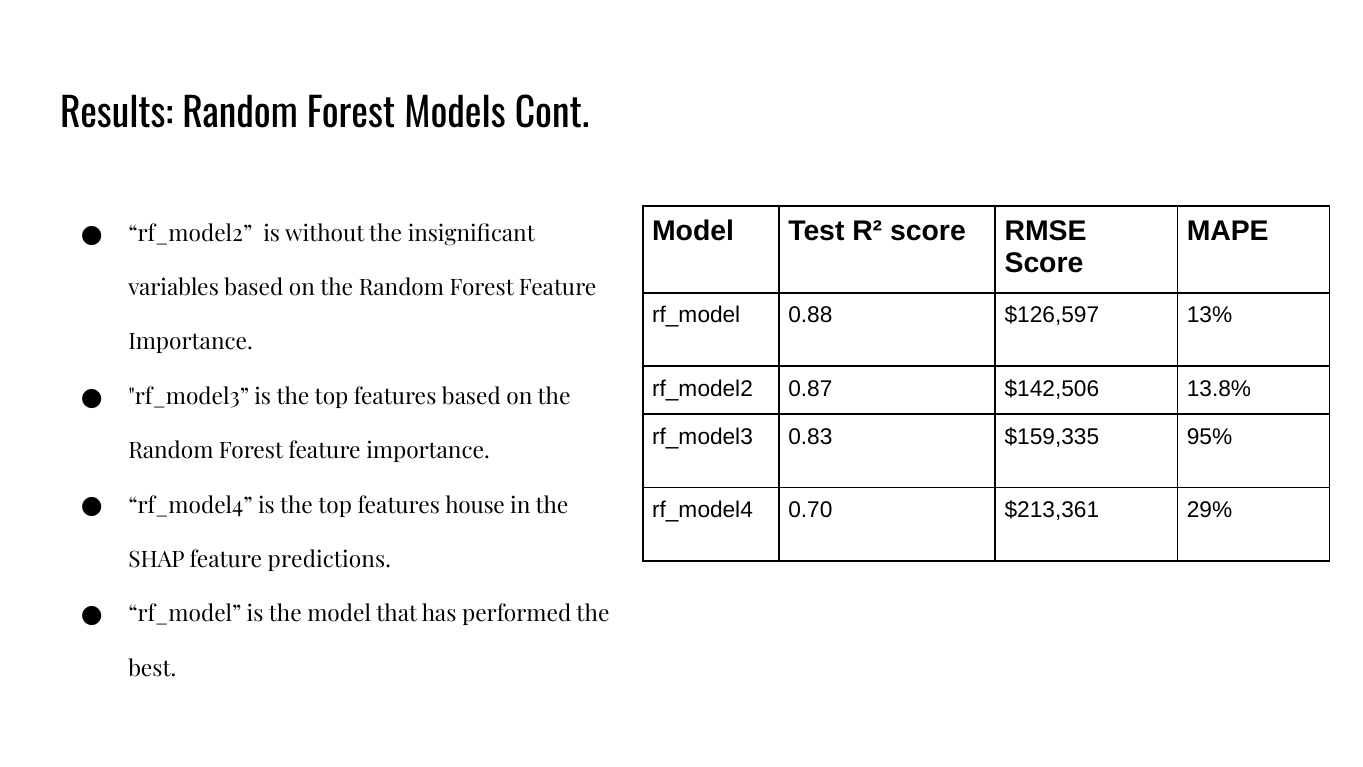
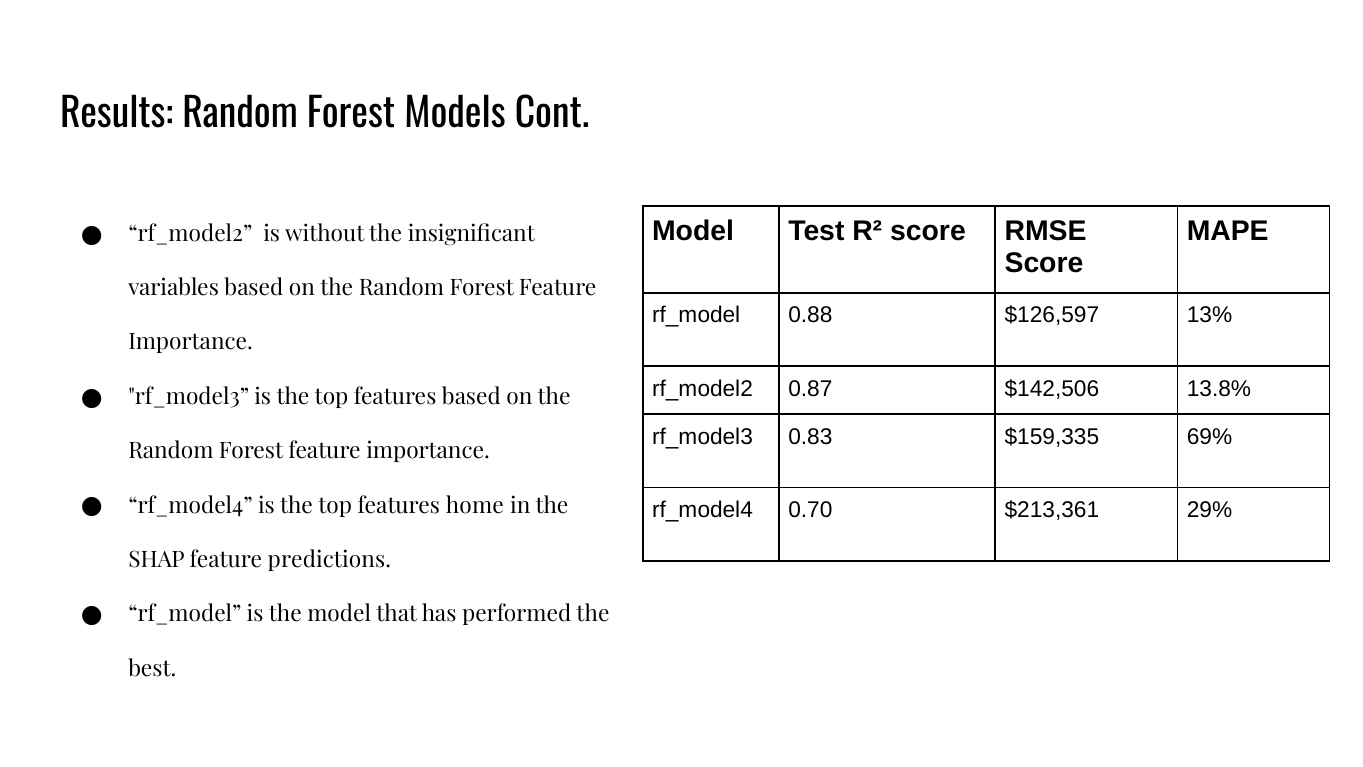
95%: 95% -> 69%
house: house -> home
